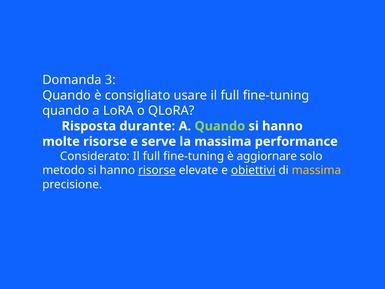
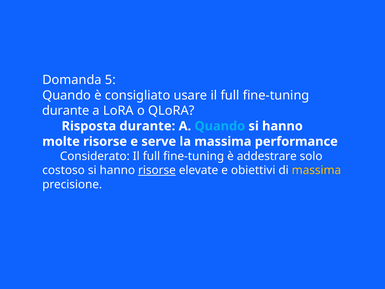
3: 3 -> 5
quando at (66, 111): quando -> durante
Quando at (220, 126) colour: light green -> light blue
aggiornare: aggiornare -> addestrare
metodo: metodo -> costoso
obiettivi underline: present -> none
